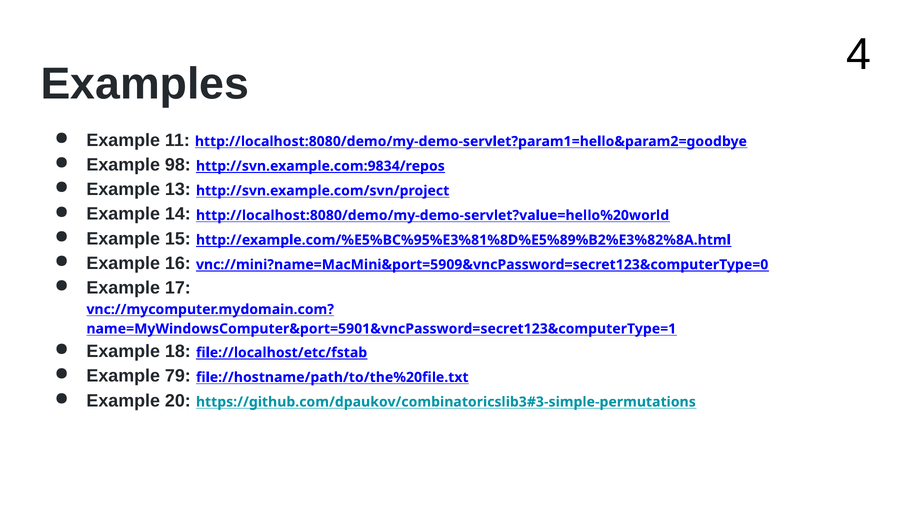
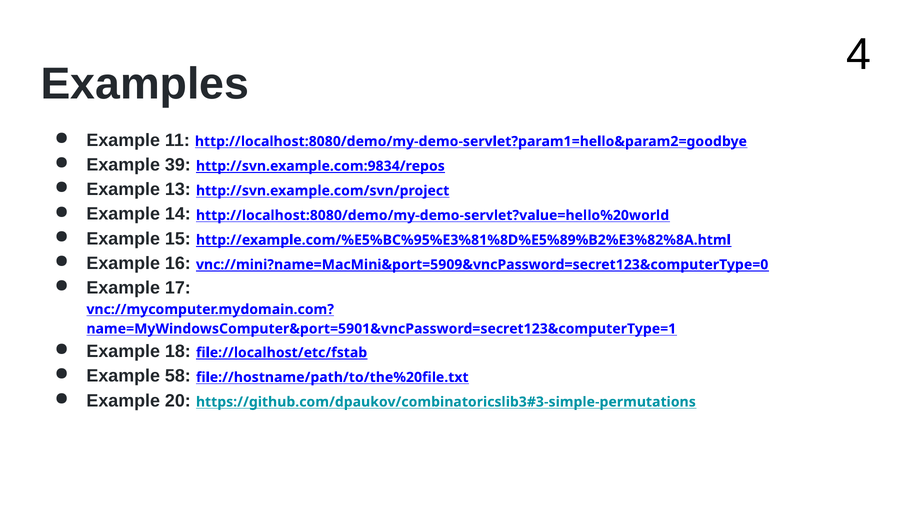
98: 98 -> 39
79: 79 -> 58
